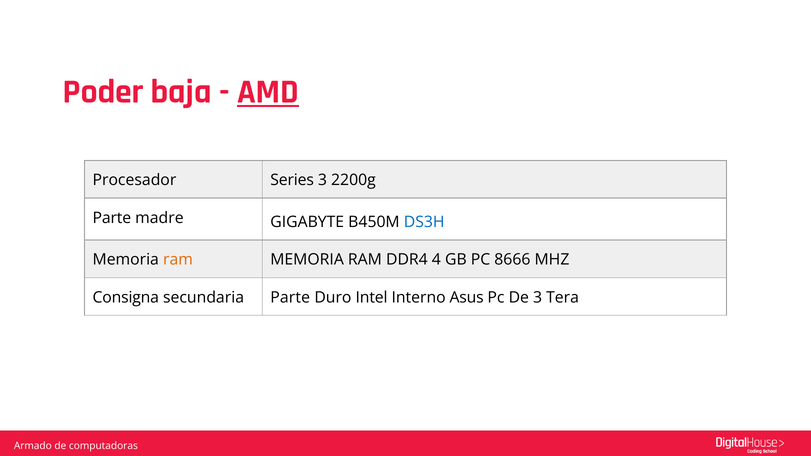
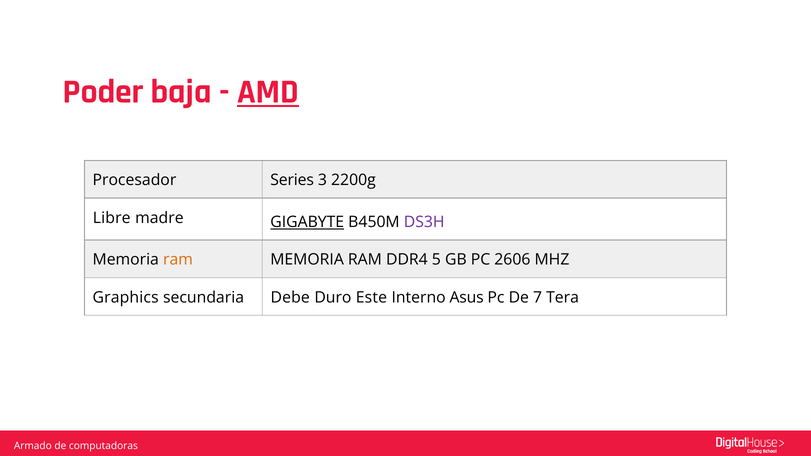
Parte at (112, 218): Parte -> Libre
GIGABYTE underline: none -> present
DS3H colour: blue -> purple
4: 4 -> 5
8666: 8666 -> 2606
Consigna: Consigna -> Graphics
secundaria Parte: Parte -> Debe
Intel: Intel -> Este
De 3: 3 -> 7
